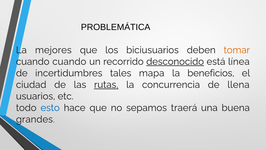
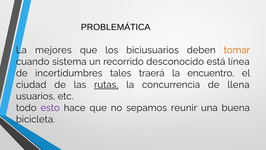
cuando cuando: cuando -> sistema
desconocido underline: present -> none
mapa: mapa -> traerá
beneficios: beneficios -> encuentro
esto colour: blue -> purple
traerá: traerá -> reunir
grandes: grandes -> bicicleta
